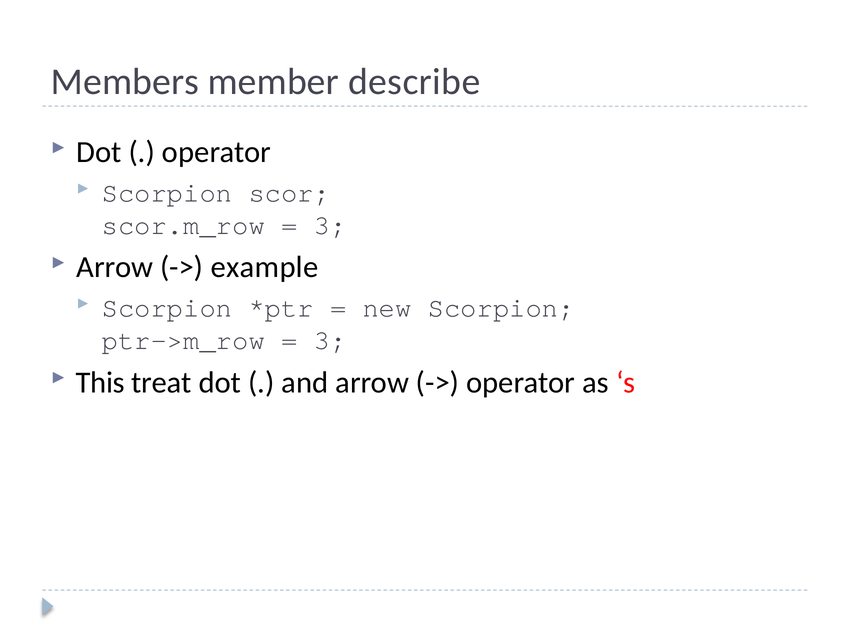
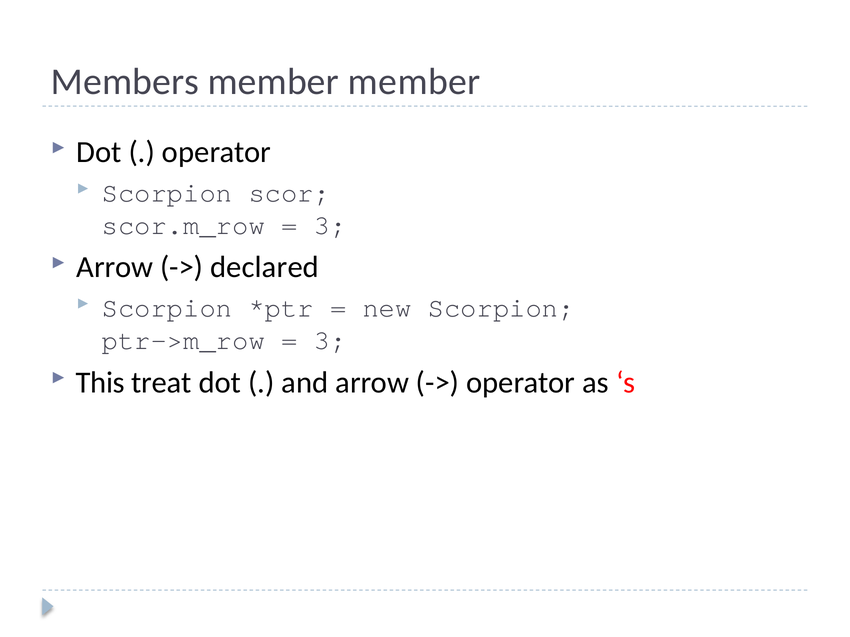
member describe: describe -> member
example: example -> declared
